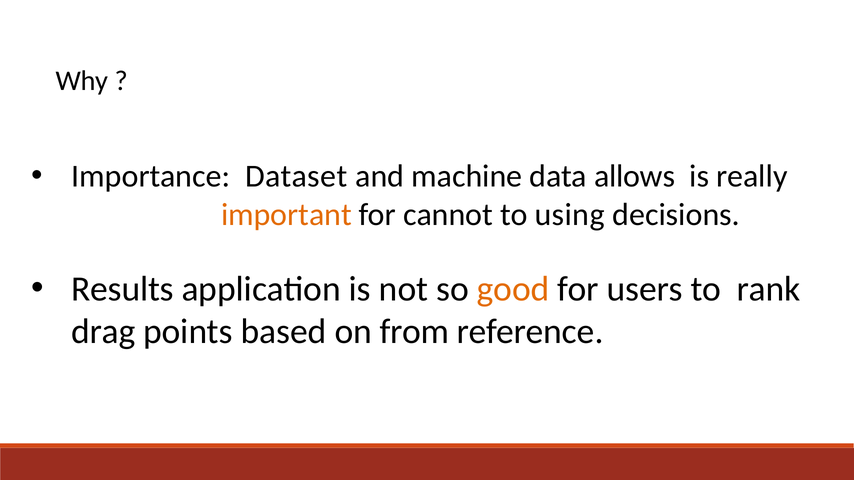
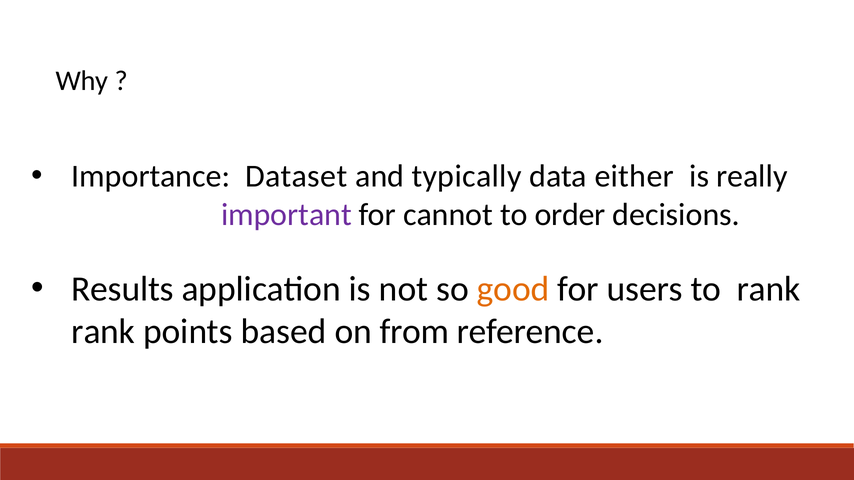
machine: machine -> typically
allows: allows -> either
important colour: orange -> purple
using: using -> order
drag at (103, 332): drag -> rank
